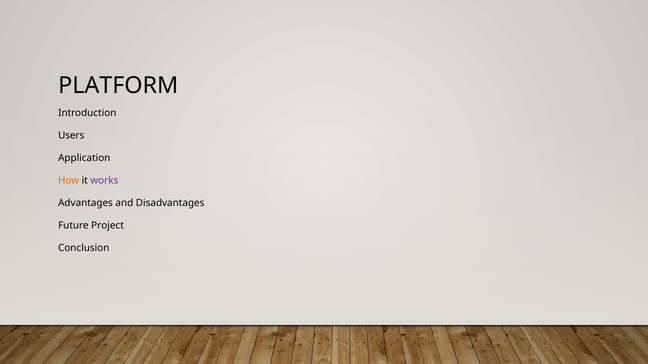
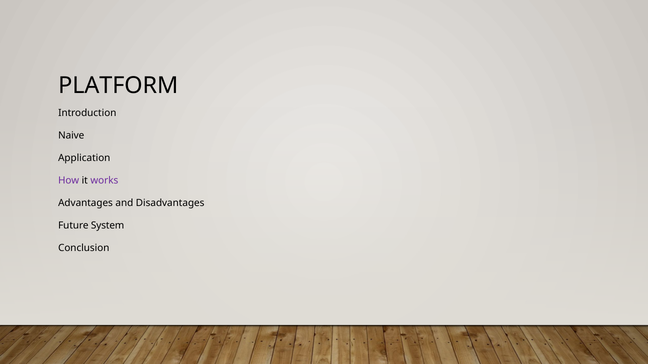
Users: Users -> Naive
How colour: orange -> purple
Project: Project -> System
